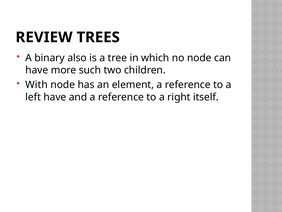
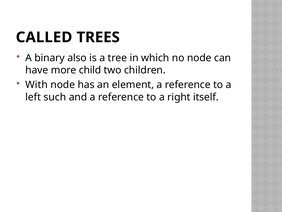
REVIEW: REVIEW -> CALLED
such: such -> child
left have: have -> such
